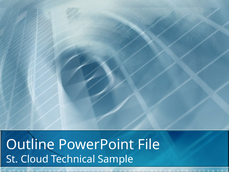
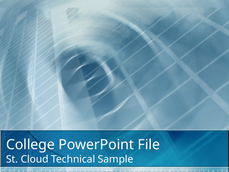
Outline: Outline -> College
